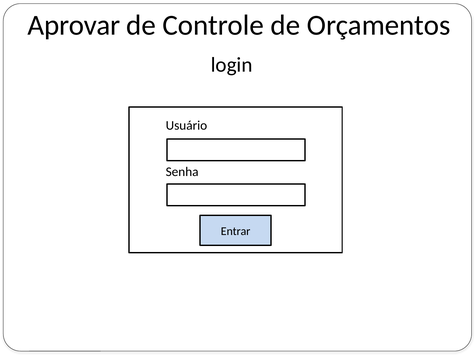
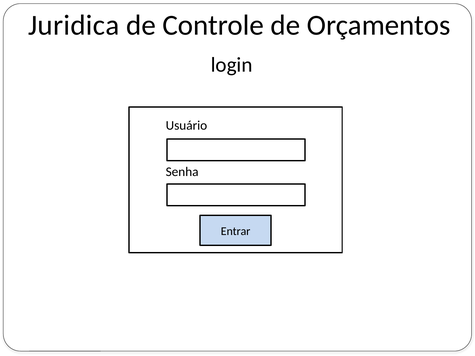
Aprovar: Aprovar -> Juridica
